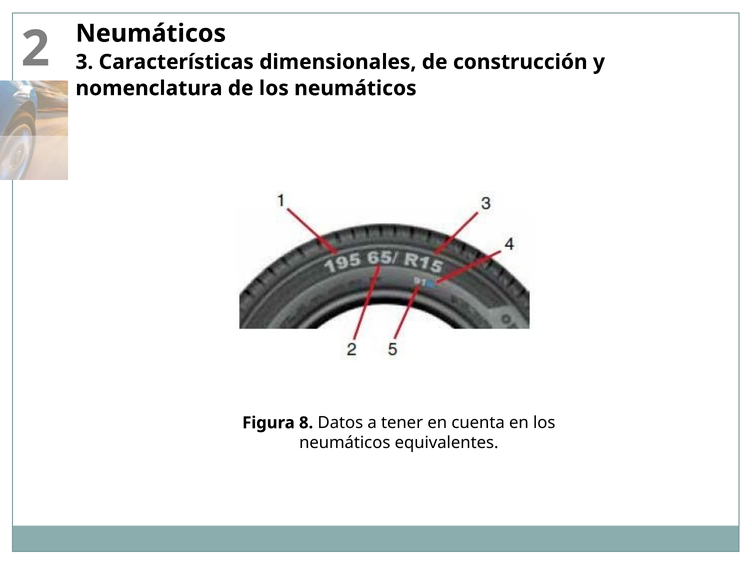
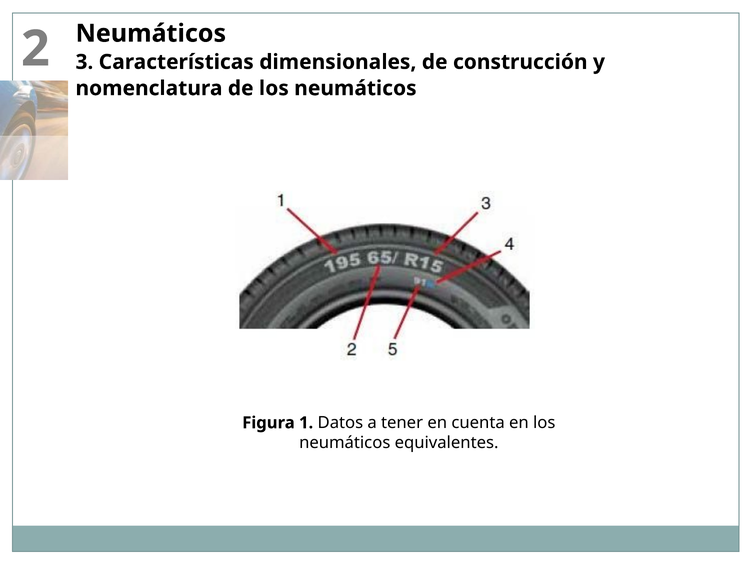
8: 8 -> 1
